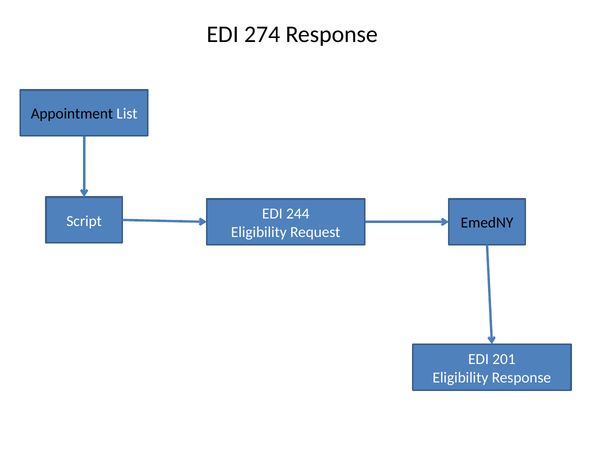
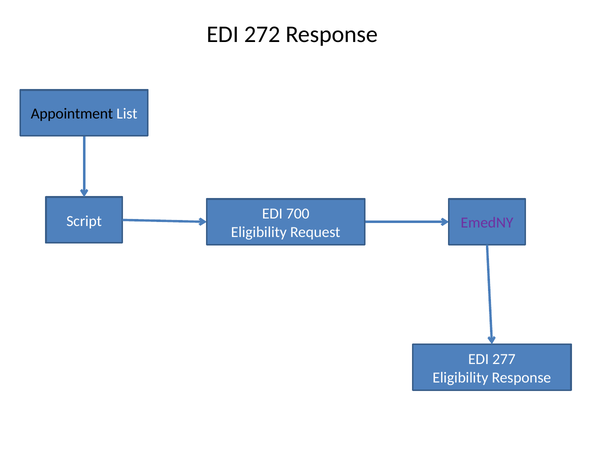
274: 274 -> 272
244: 244 -> 700
EmedNY colour: black -> purple
201: 201 -> 277
